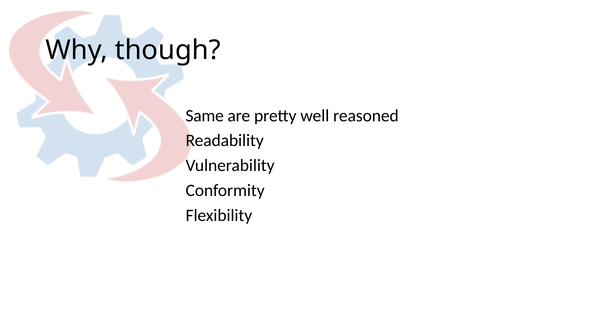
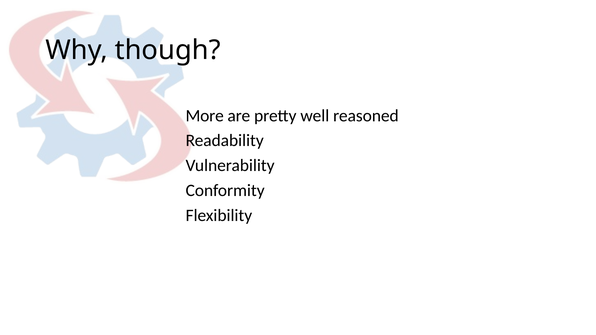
Same: Same -> More
